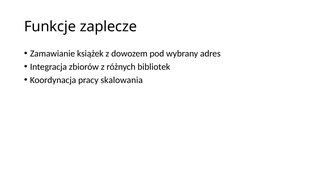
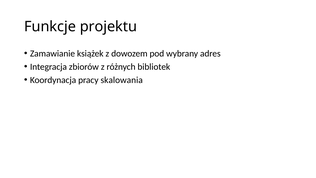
zaplecze: zaplecze -> projektu
